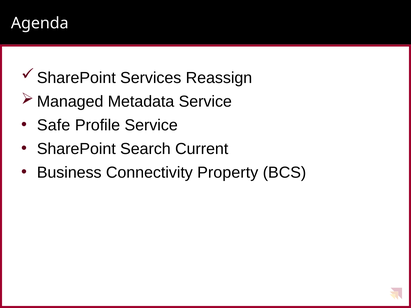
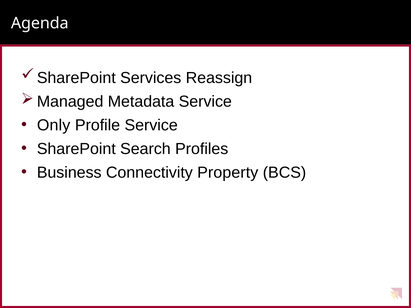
Safe: Safe -> Only
Current: Current -> Profiles
